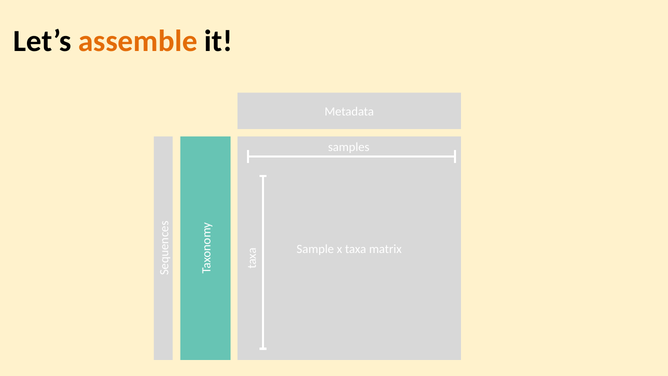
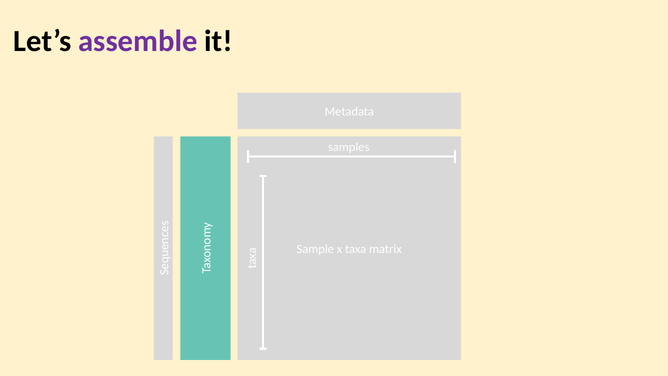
assemble colour: orange -> purple
